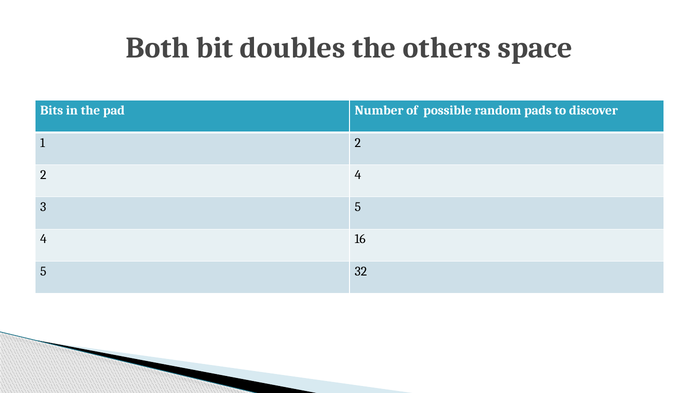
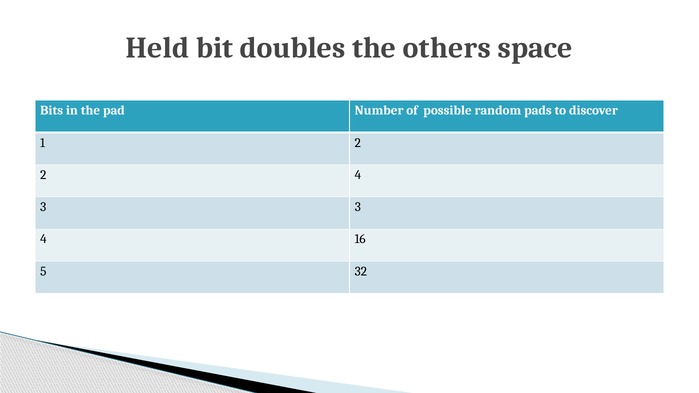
Both: Both -> Held
3 5: 5 -> 3
